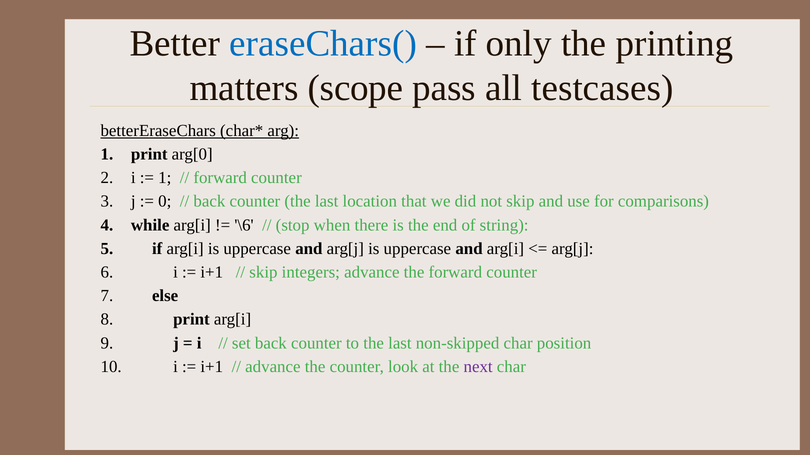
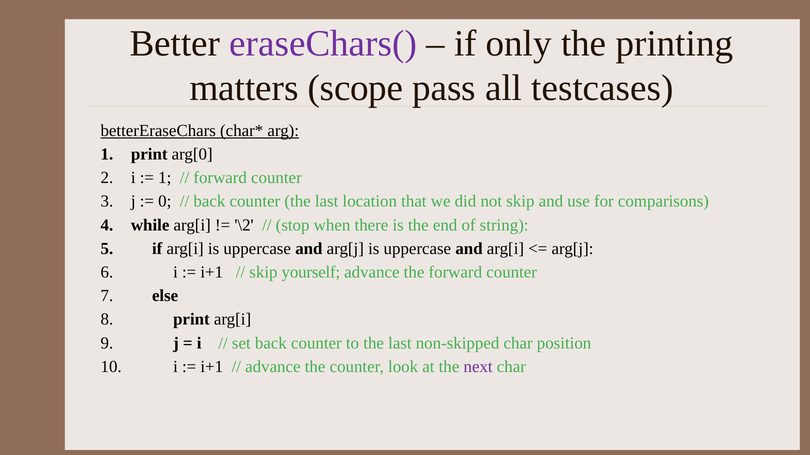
eraseChars( colour: blue -> purple
\6: \6 -> \2
integers: integers -> yourself
